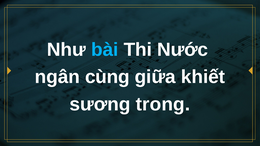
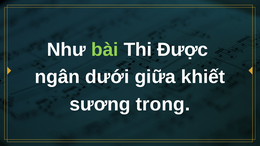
bài colour: light blue -> light green
Nước: Nước -> Được
cùng: cùng -> dưới
